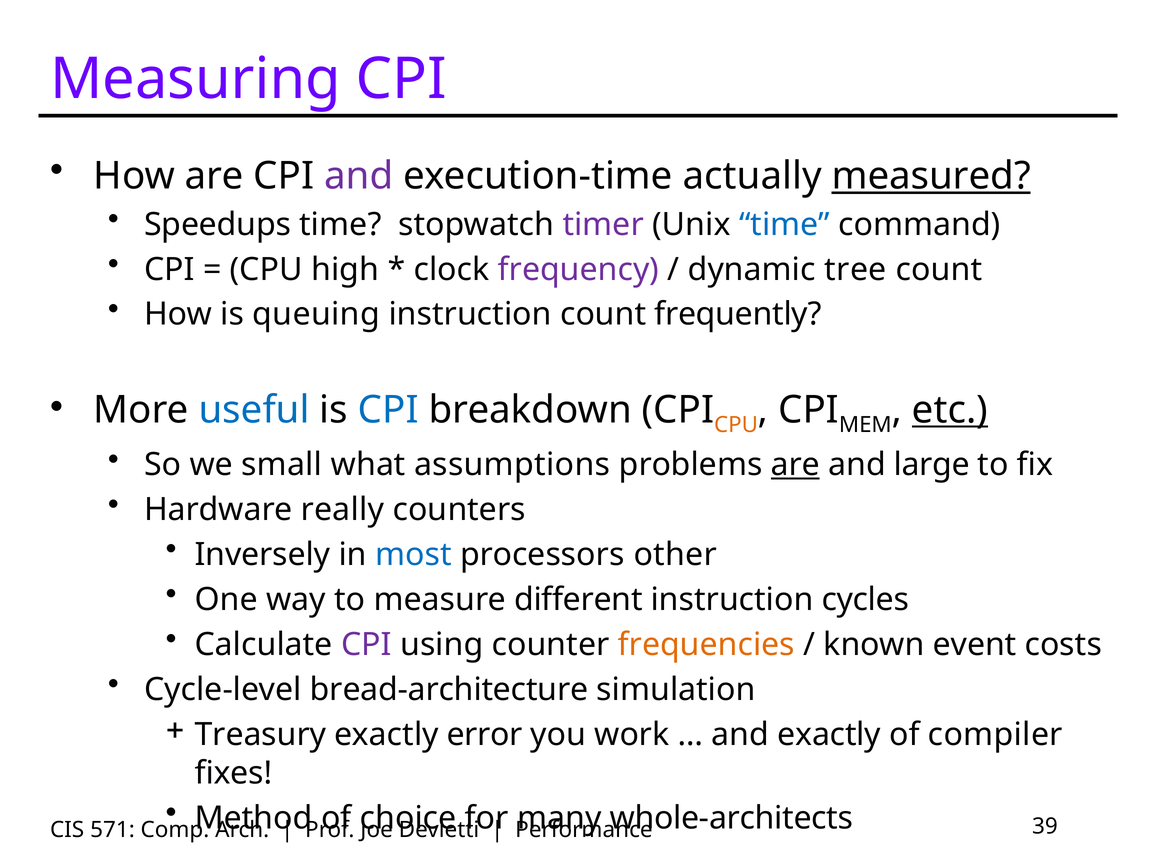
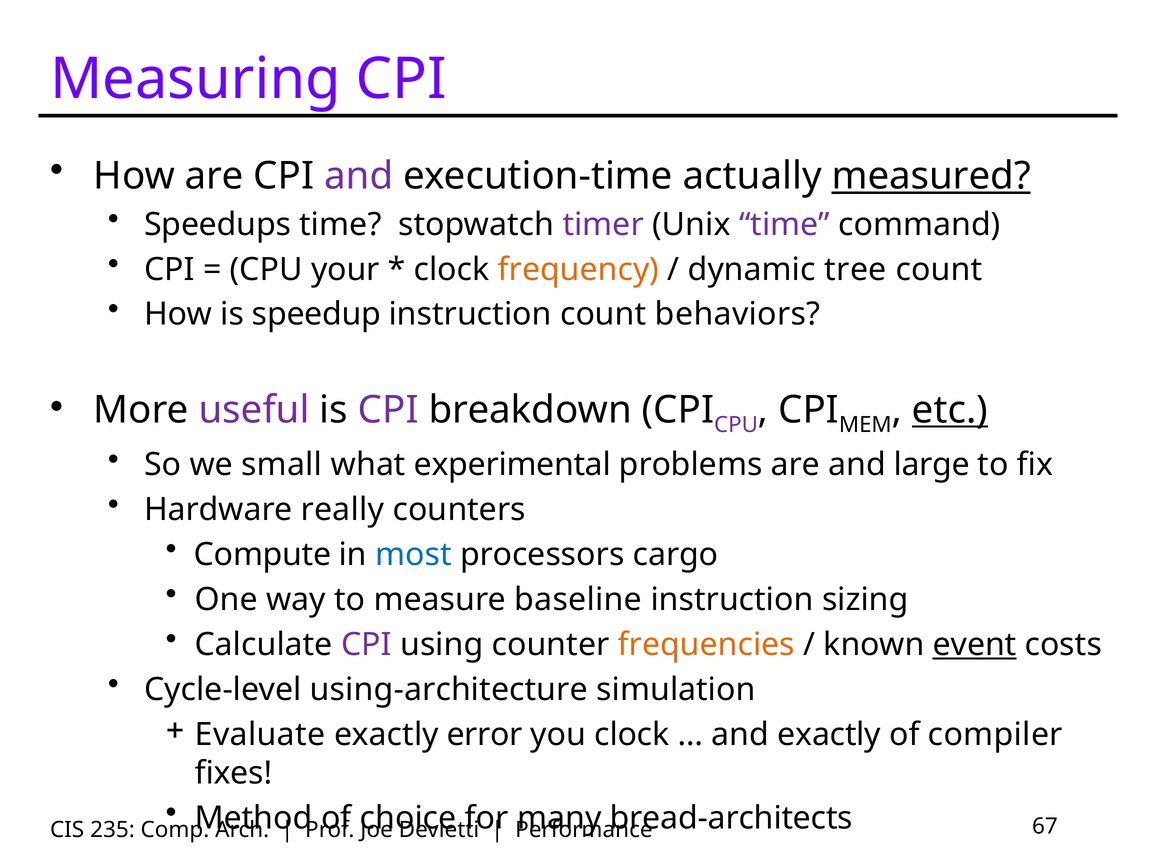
time at (784, 224) colour: blue -> purple
high: high -> your
frequency colour: purple -> orange
queuing: queuing -> speedup
frequently: frequently -> behaviors
useful colour: blue -> purple
CPI at (388, 410) colour: blue -> purple
CPU at (736, 425) colour: orange -> purple
assumptions: assumptions -> experimental
are at (795, 465) underline: present -> none
Inversely: Inversely -> Compute
other: other -> cargo
different: different -> baseline
cycles: cycles -> sizing
event underline: none -> present
bread-architecture: bread-architecture -> using-architecture
Treasury: Treasury -> Evaluate
you work: work -> clock
whole-architects: whole-architects -> bread-architects
571: 571 -> 235
39: 39 -> 67
